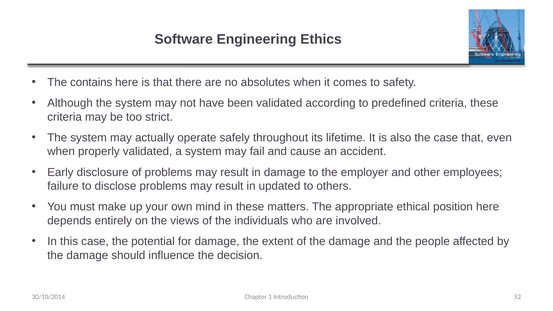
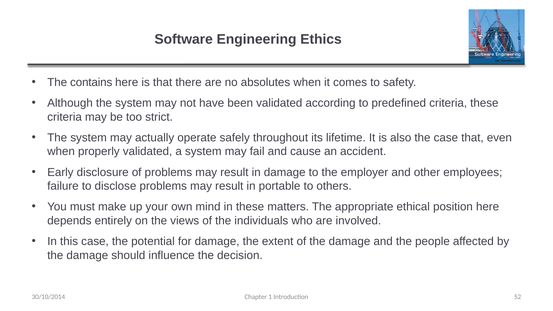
updated: updated -> portable
